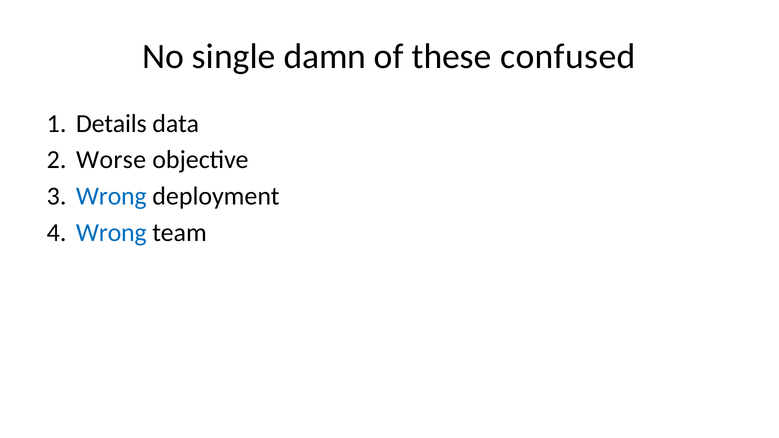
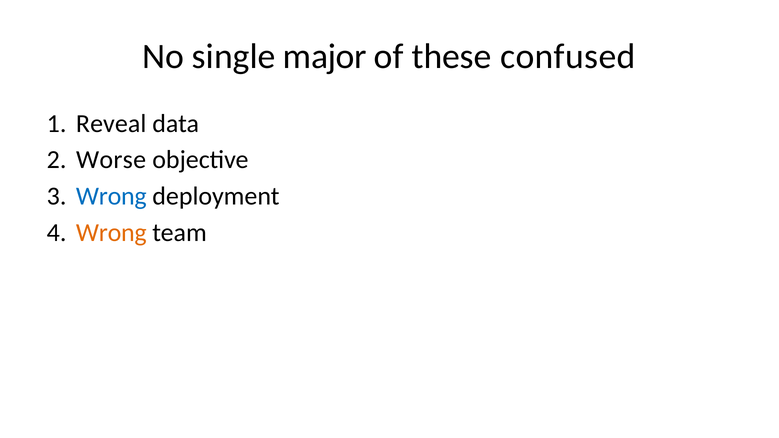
damn: damn -> major
Details: Details -> Reveal
Wrong at (111, 233) colour: blue -> orange
